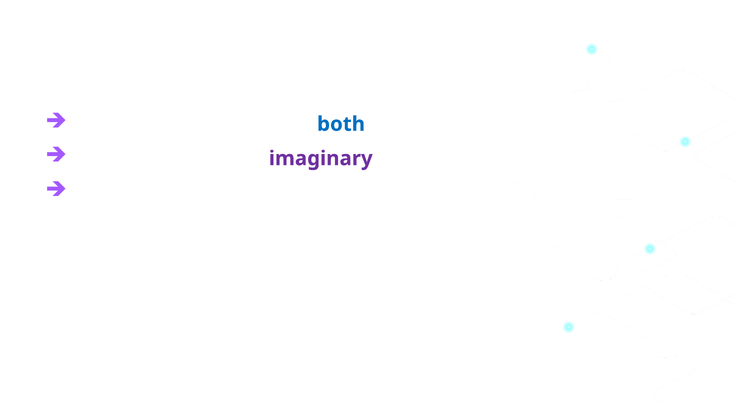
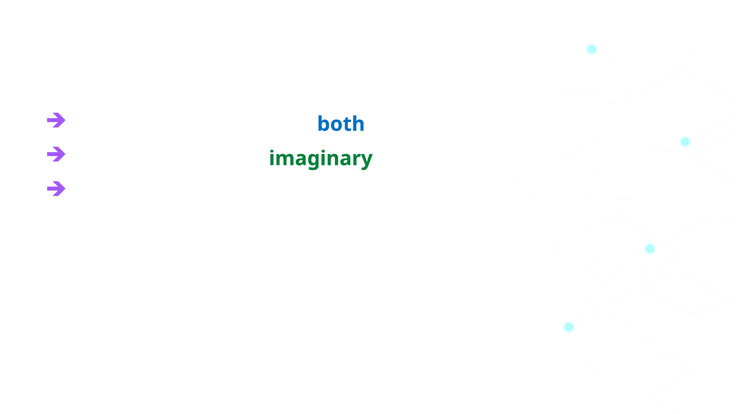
imaginary colour: purple -> green
